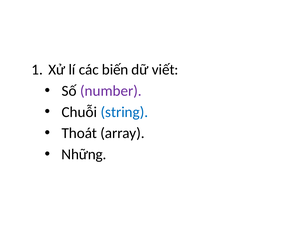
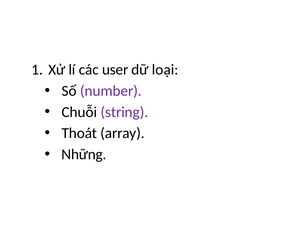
biến: biến -> user
viết: viết -> loại
string colour: blue -> purple
